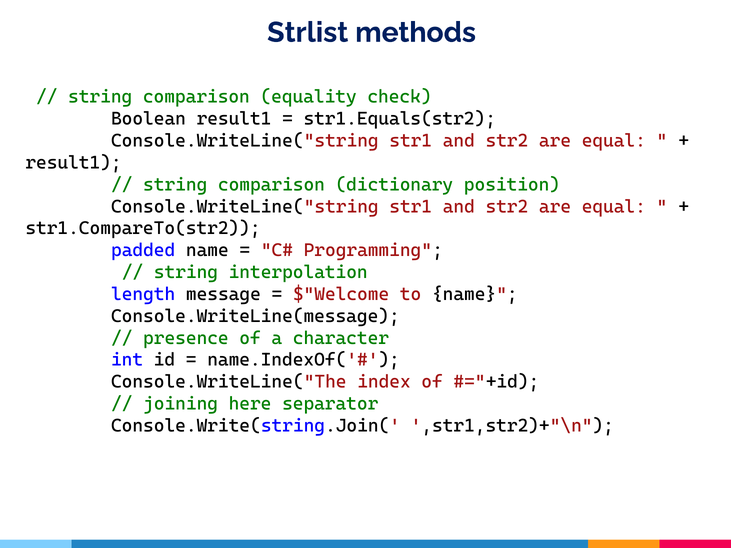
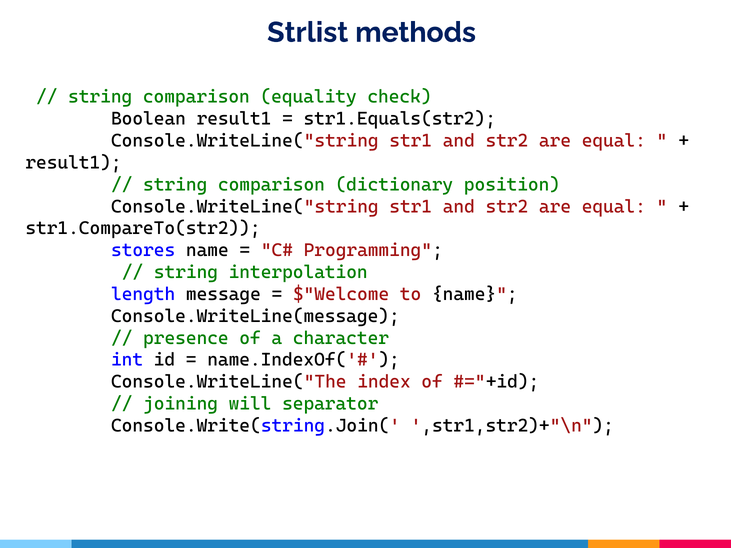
padded: padded -> stores
here: here -> will
